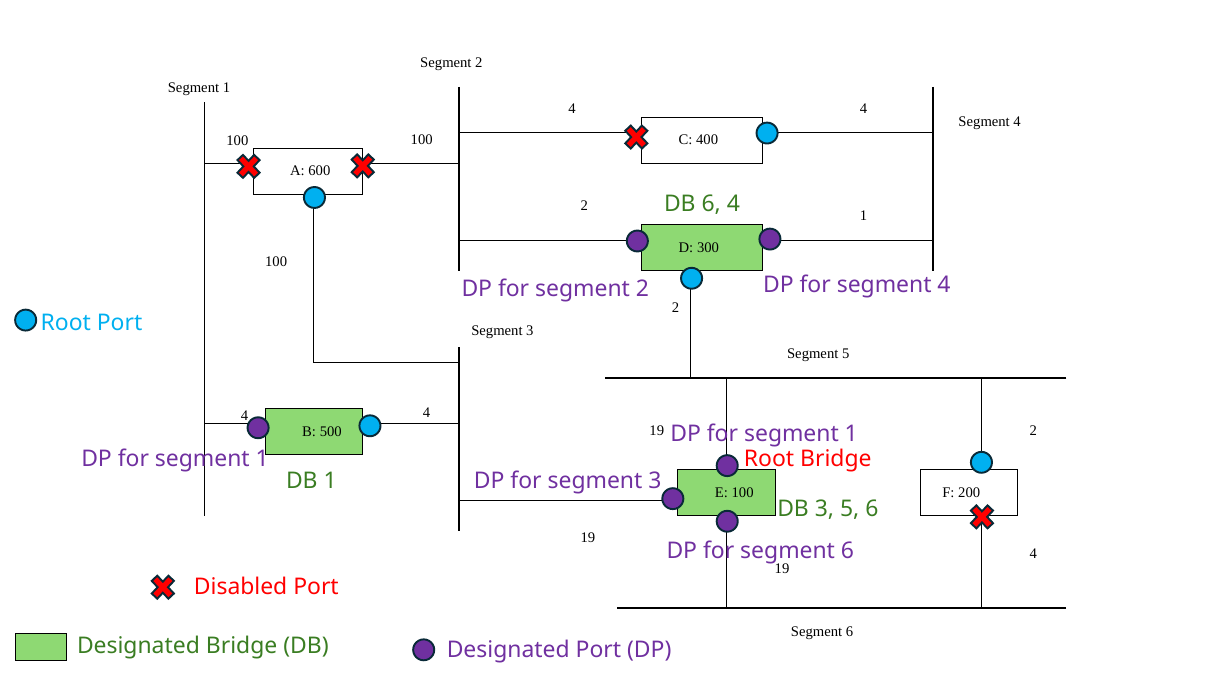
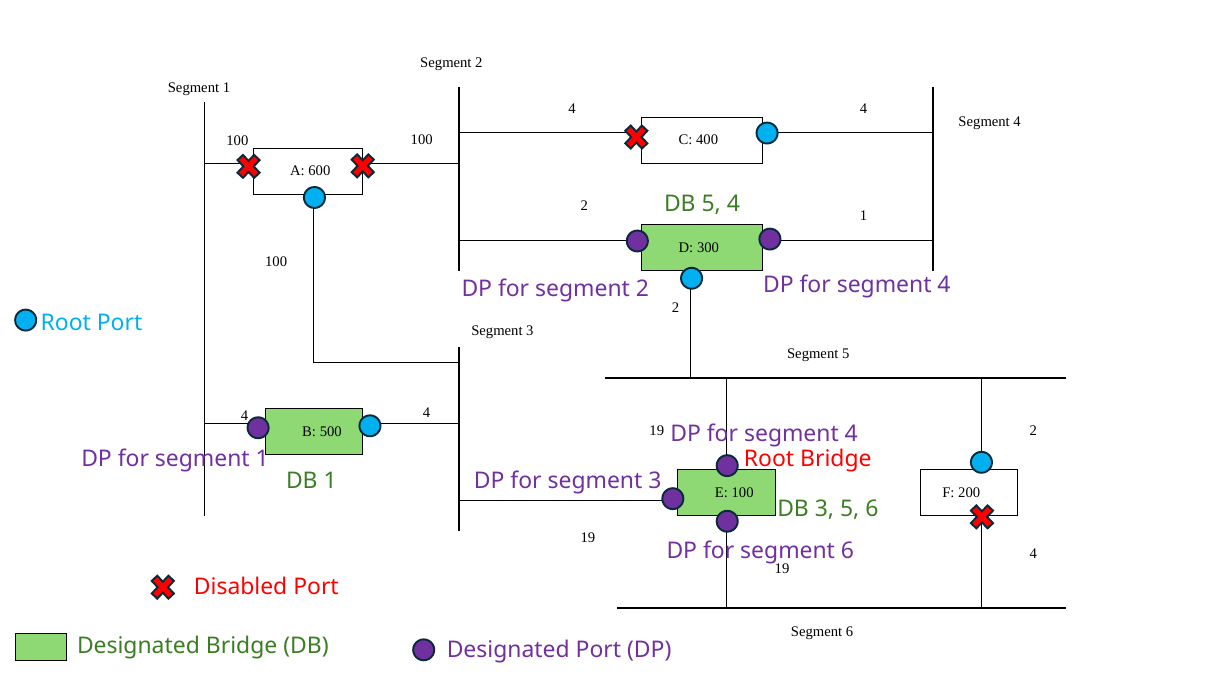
DB 6: 6 -> 5
1 at (851, 434): 1 -> 4
